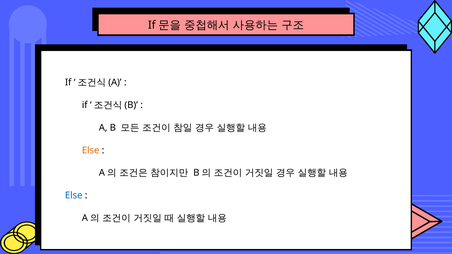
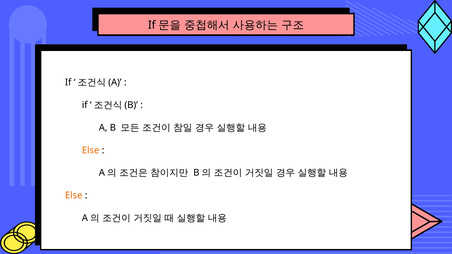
Else at (74, 196) colour: blue -> orange
